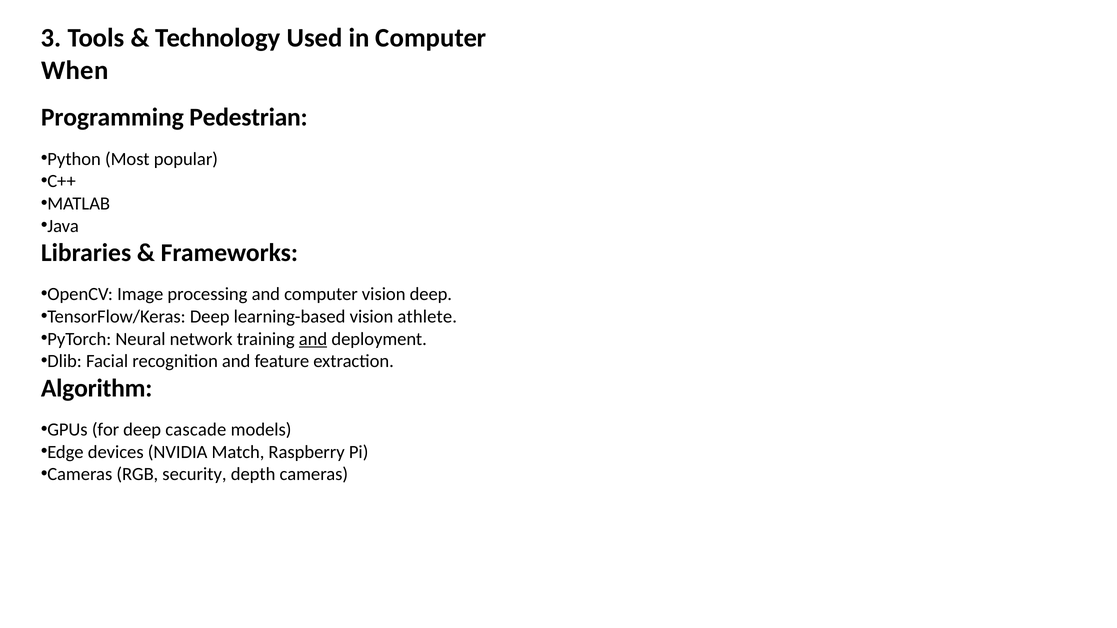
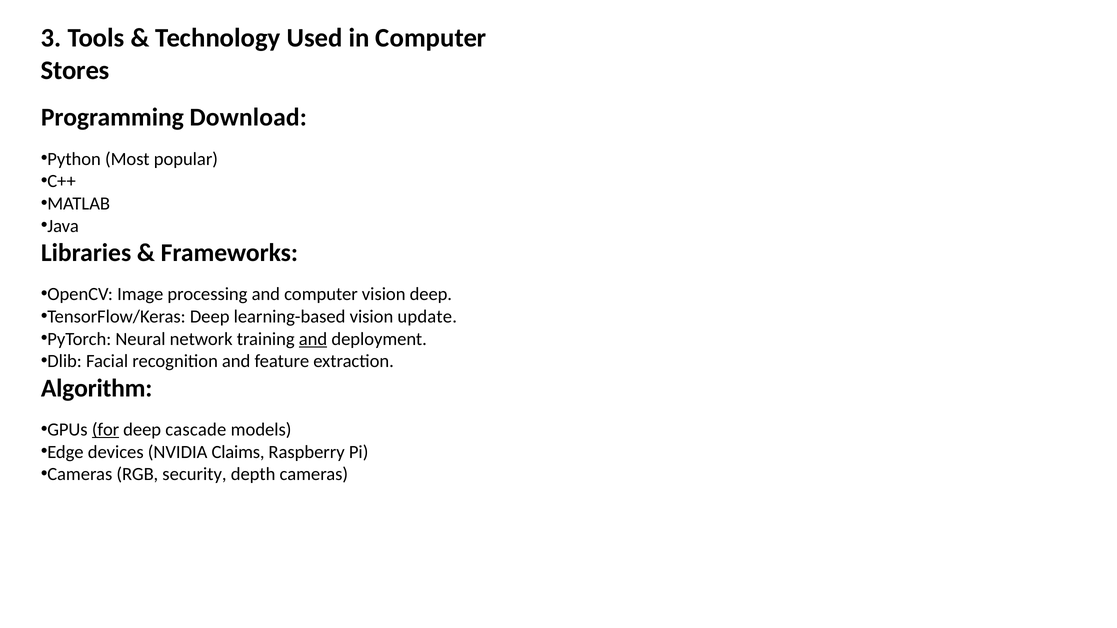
When: When -> Stores
Pedestrian: Pedestrian -> Download
athlete: athlete -> update
for underline: none -> present
Match: Match -> Claims
